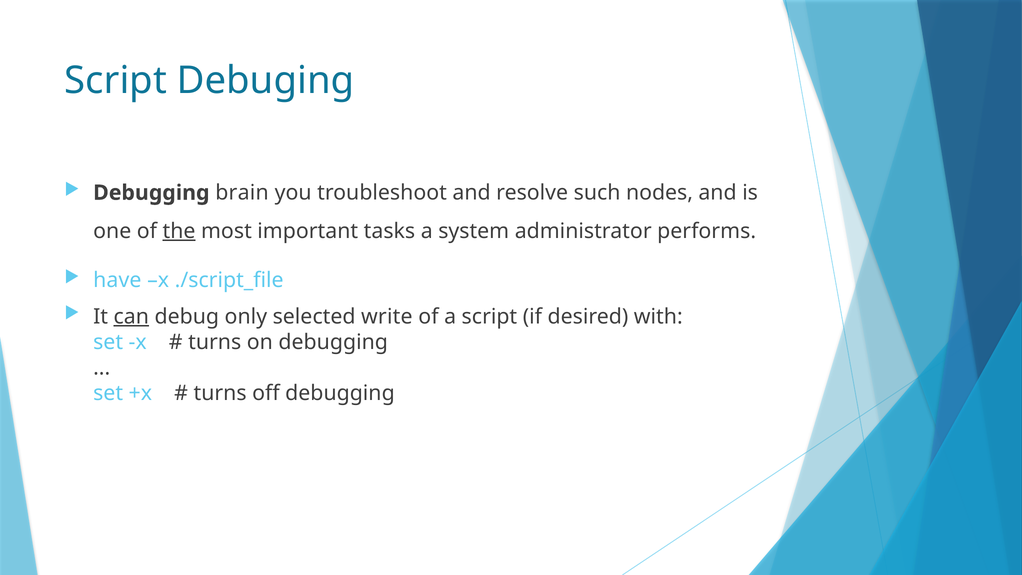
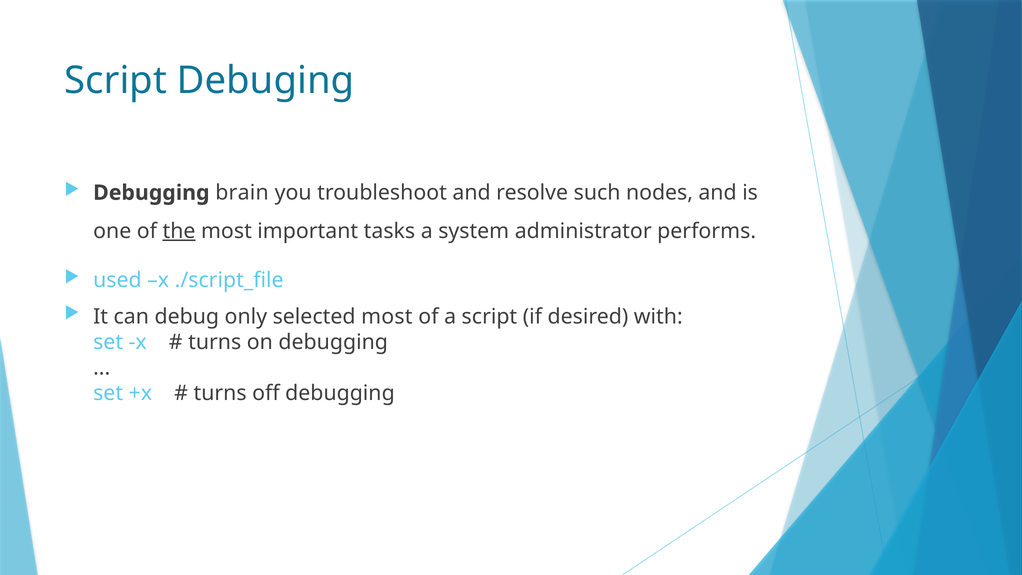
have: have -> used
can underline: present -> none
selected write: write -> most
